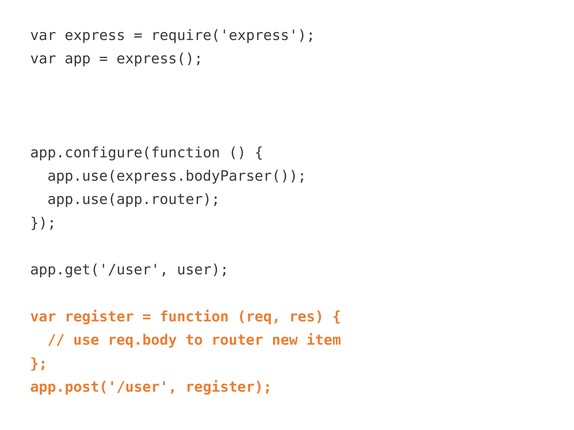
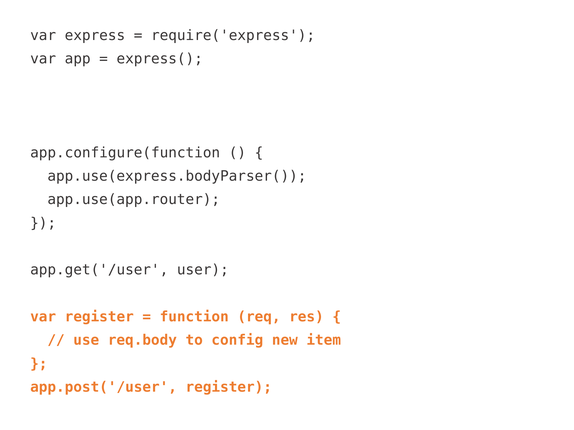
router: router -> config
